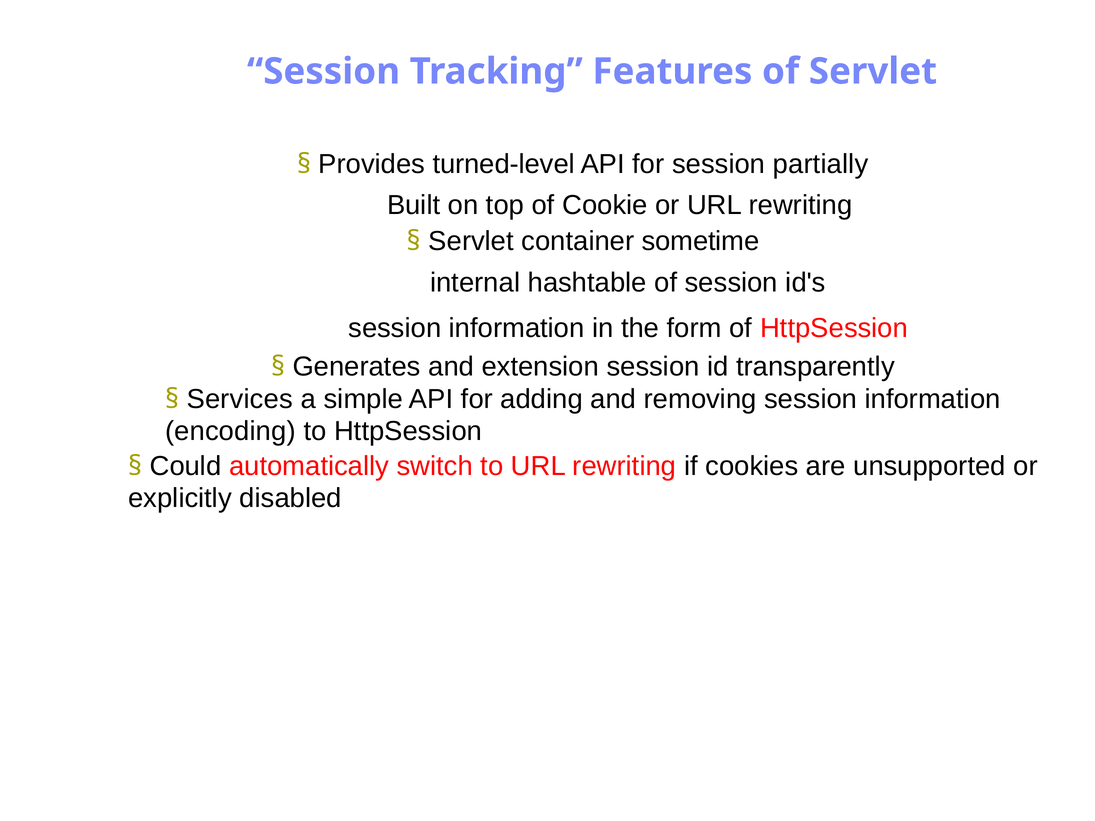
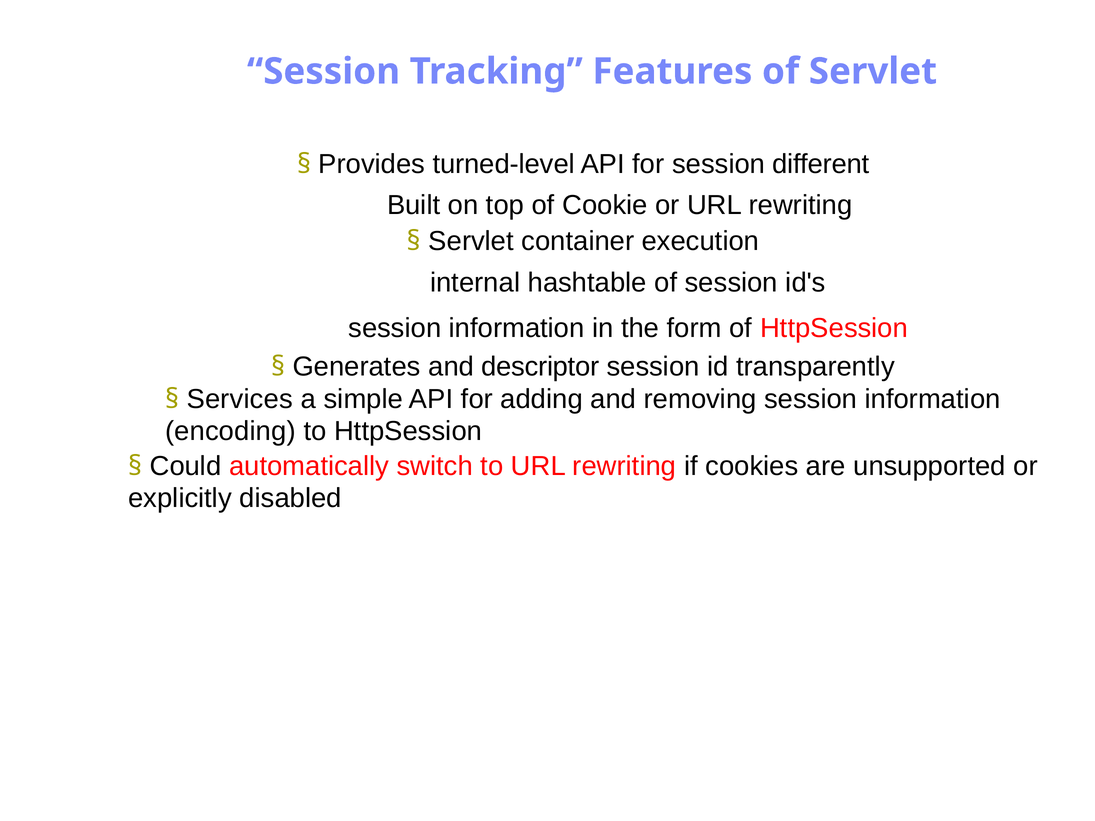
partially: partially -> different
sometime: sometime -> execution
extension: extension -> descriptor
